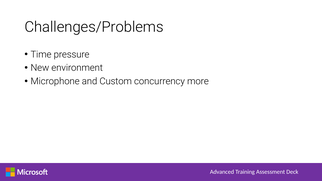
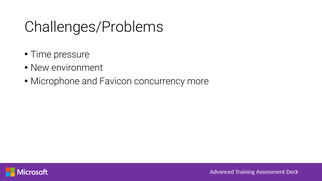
Custom: Custom -> Favicon
